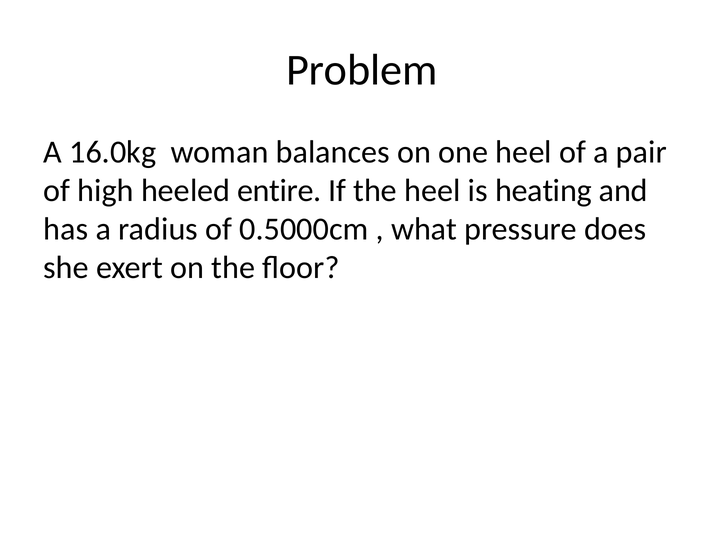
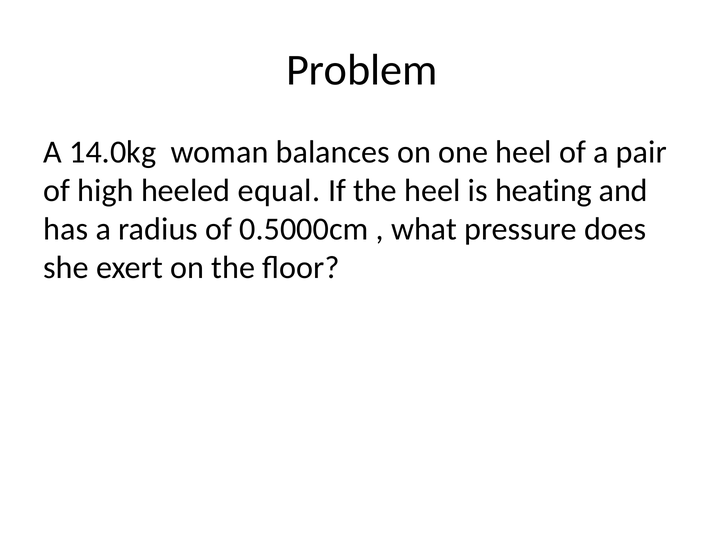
16.0kg: 16.0kg -> 14.0kg
entire: entire -> equal
